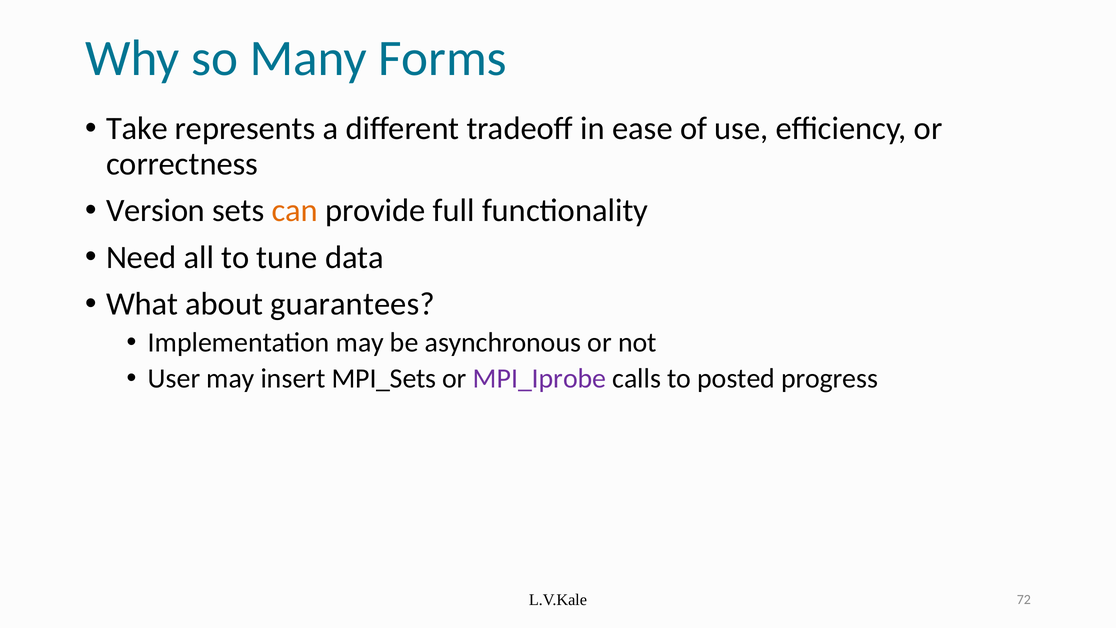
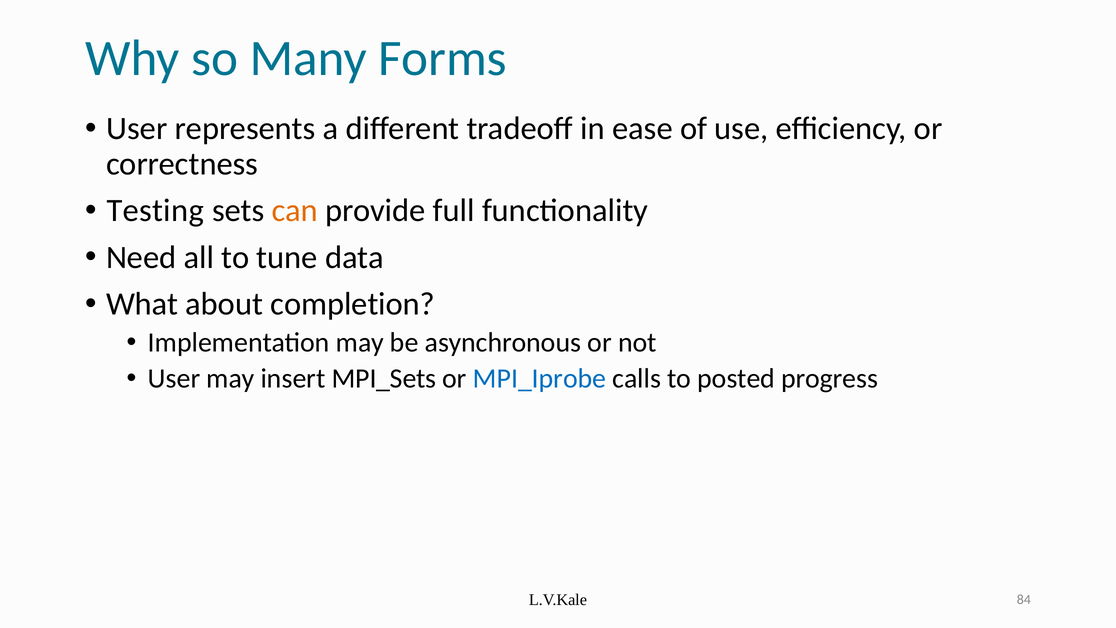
Take at (137, 129): Take -> User
Version: Version -> Testing
guarantees: guarantees -> completion
MPI_Iprobe colour: purple -> blue
72: 72 -> 84
